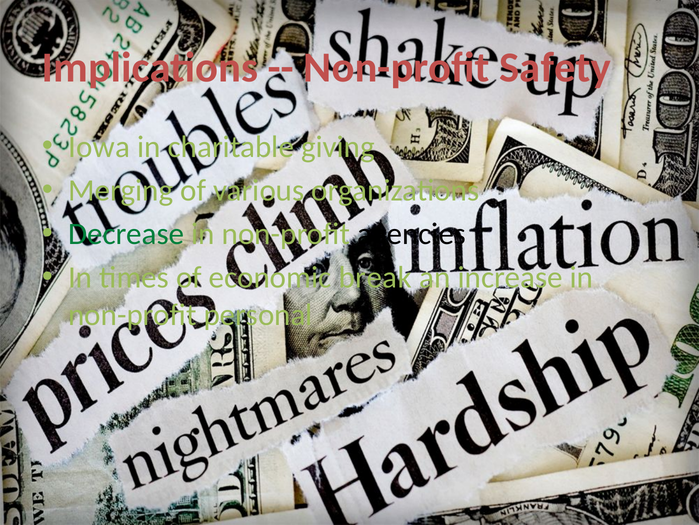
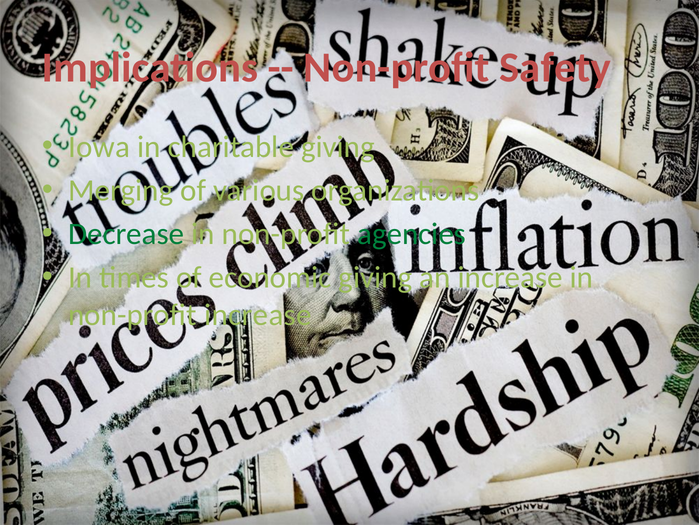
agencies colour: black -> green
economic break: break -> giving
non-profit personal: personal -> increase
